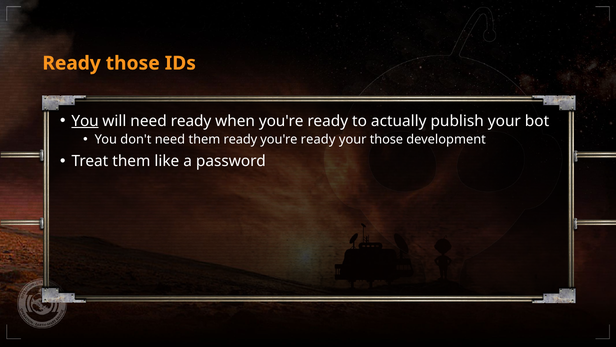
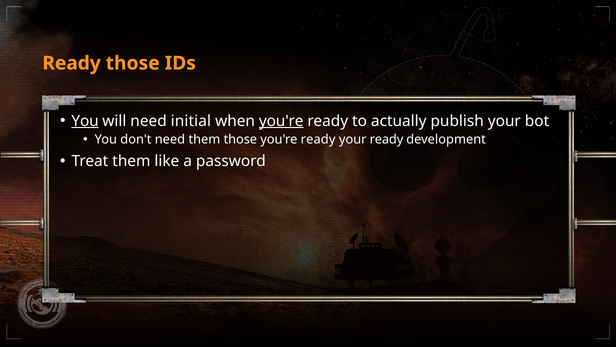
need ready: ready -> initial
you're at (281, 121) underline: none -> present
them ready: ready -> those
your those: those -> ready
